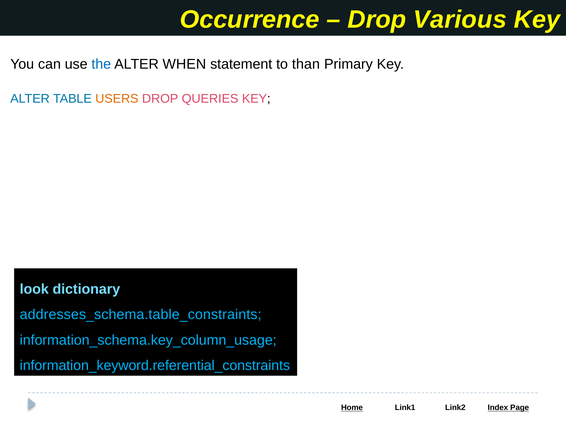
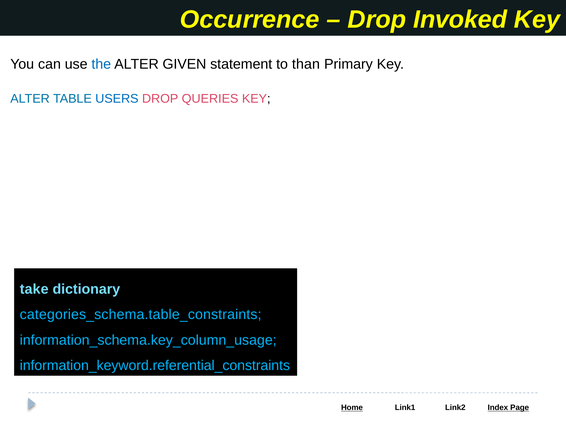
Various: Various -> Invoked
WHEN: WHEN -> GIVEN
USERS colour: orange -> blue
look: look -> take
addresses_schema.table_constraints: addresses_schema.table_constraints -> categories_schema.table_constraints
